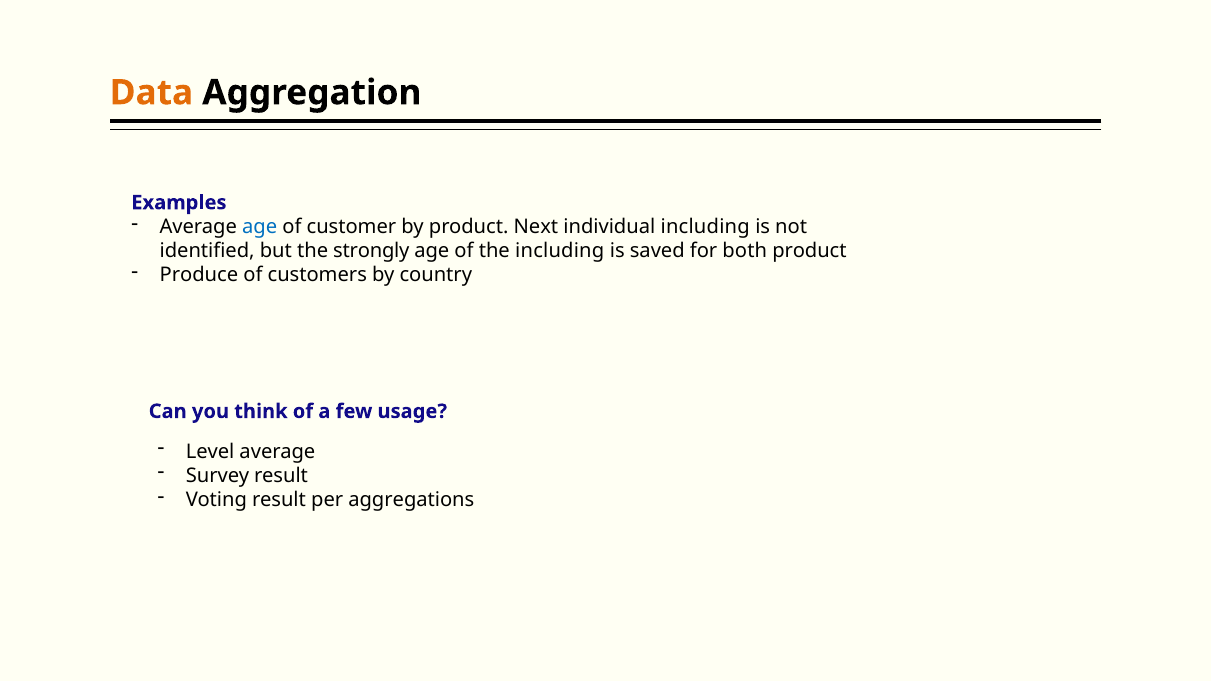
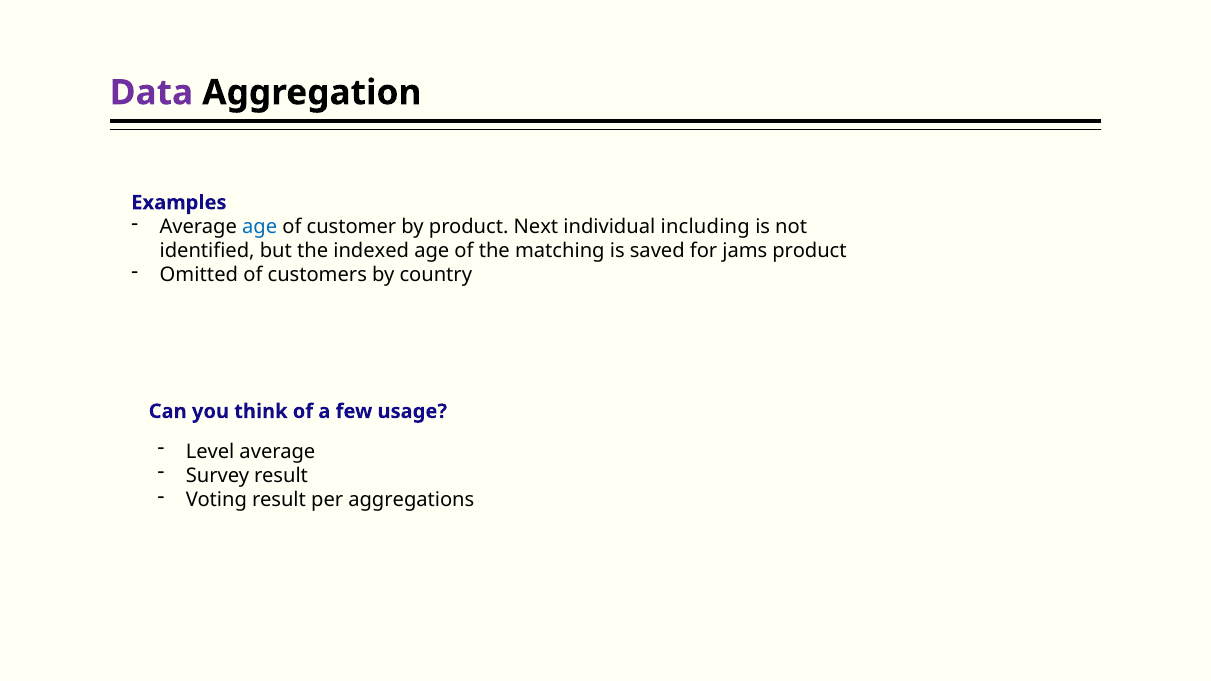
Data colour: orange -> purple
strongly: strongly -> indexed
the including: including -> matching
both: both -> jams
Produce: Produce -> Omitted
